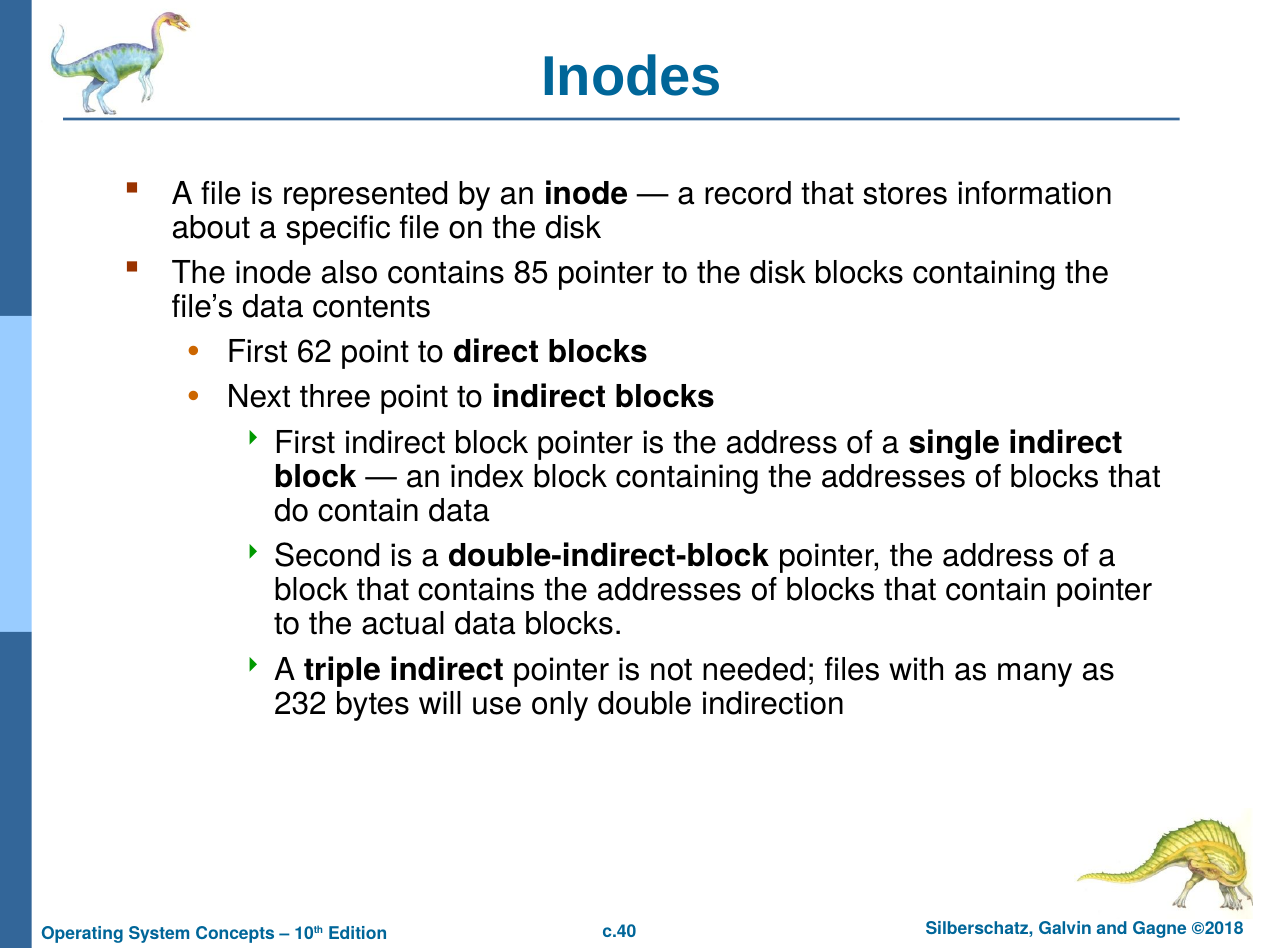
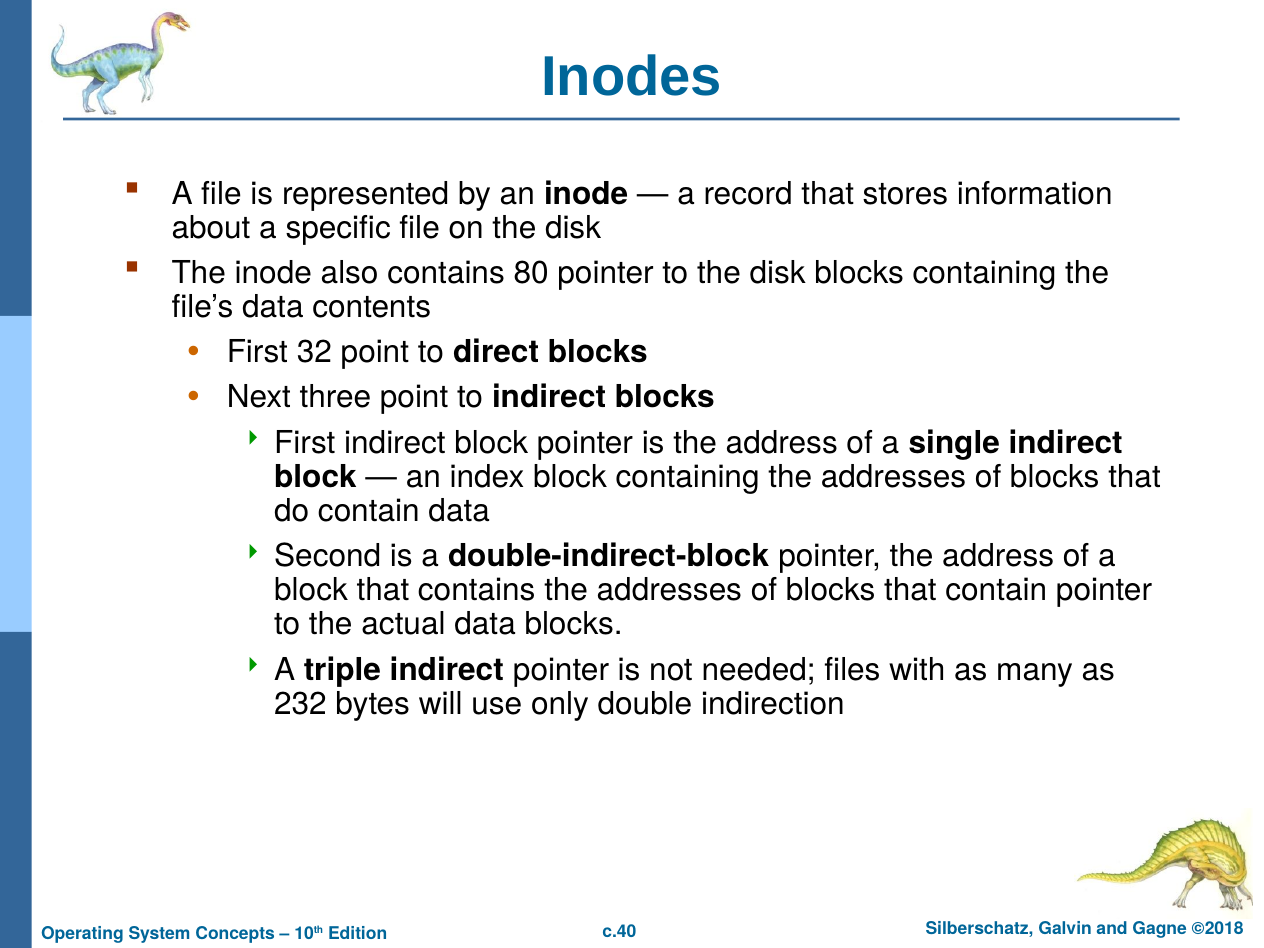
85: 85 -> 80
62: 62 -> 32
